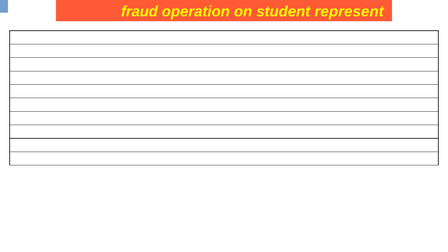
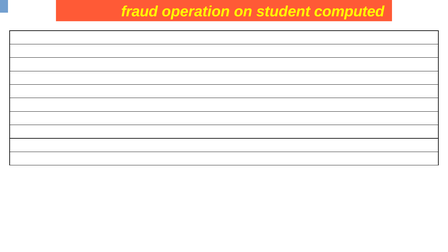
represent: represent -> computed
